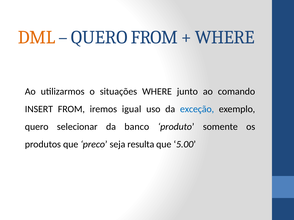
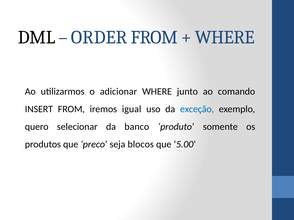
DML colour: orange -> black
QUERO at (99, 37): QUERO -> ORDER
situações: situações -> adicionar
resulta: resulta -> blocos
